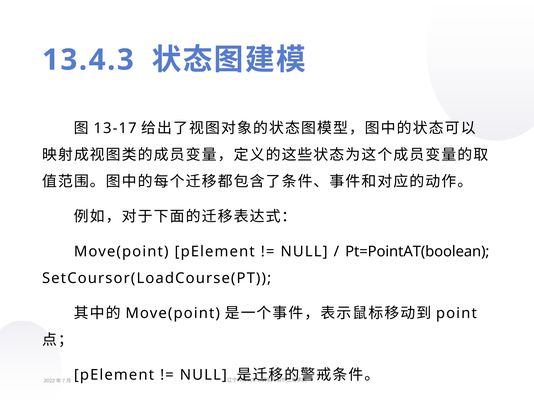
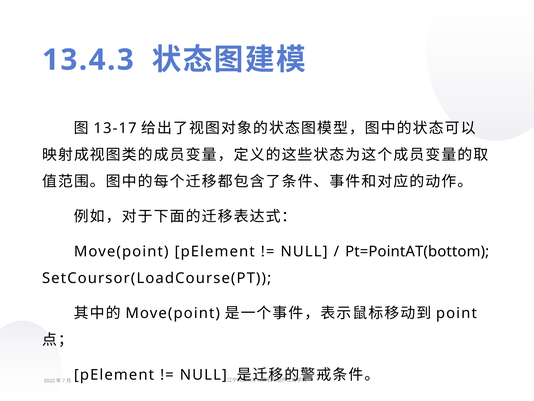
Pt=PointAT(boolean: Pt=PointAT(boolean -> Pt=PointAT(bottom
